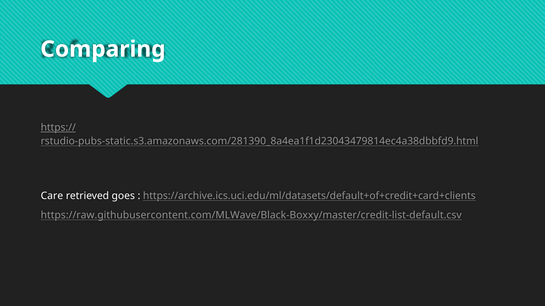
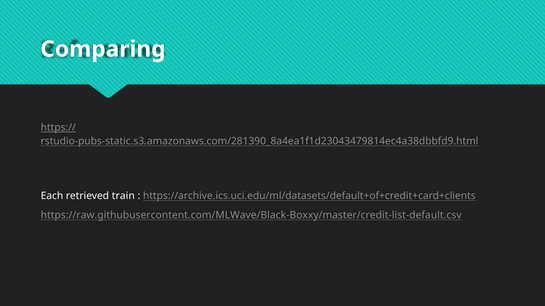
Care: Care -> Each
goes: goes -> train
